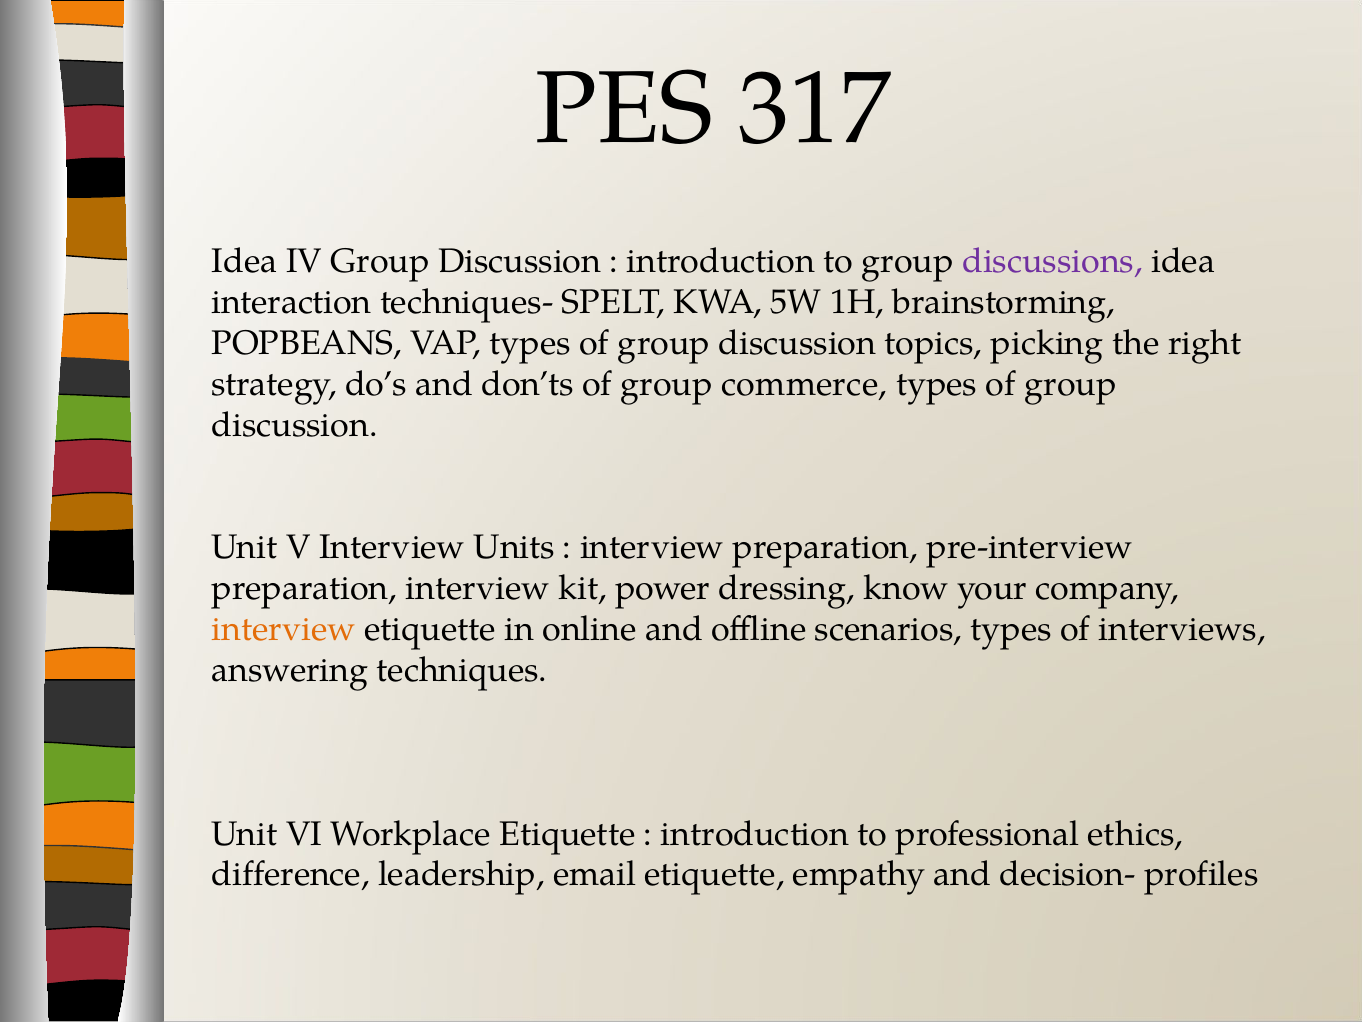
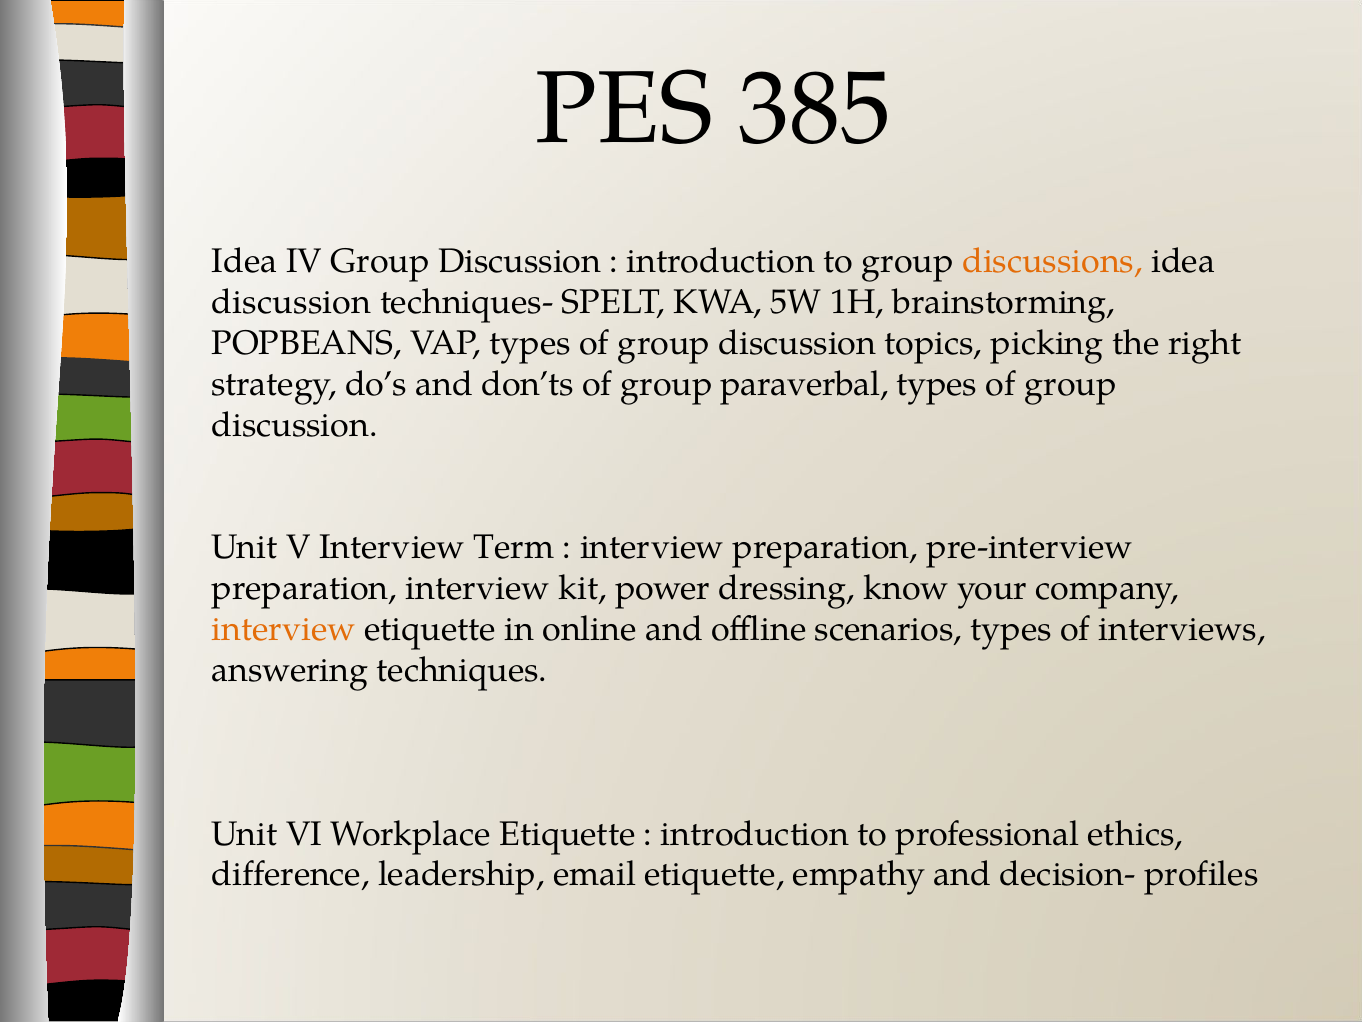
317: 317 -> 385
discussions colour: purple -> orange
interaction at (292, 302): interaction -> discussion
commerce: commerce -> paraverbal
Units: Units -> Term
